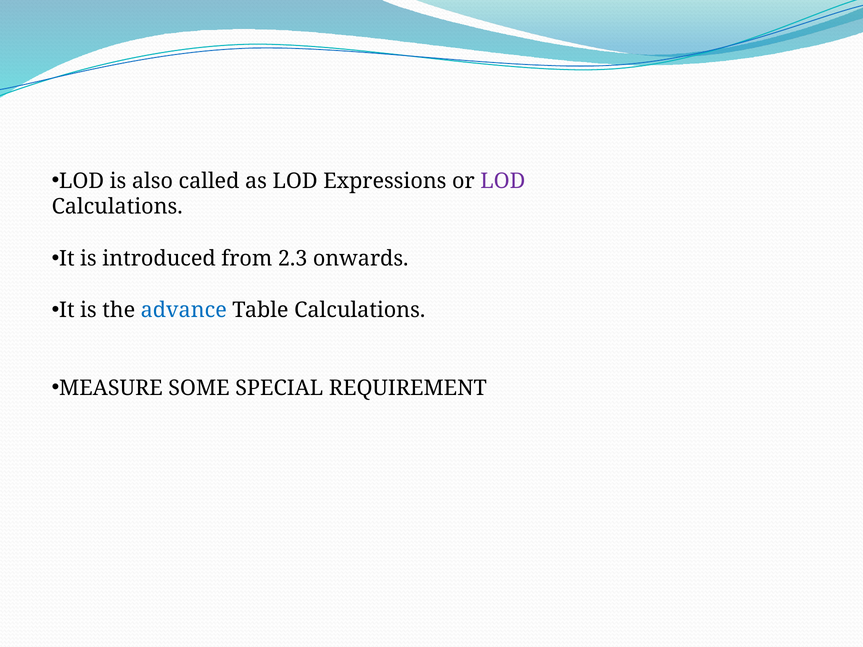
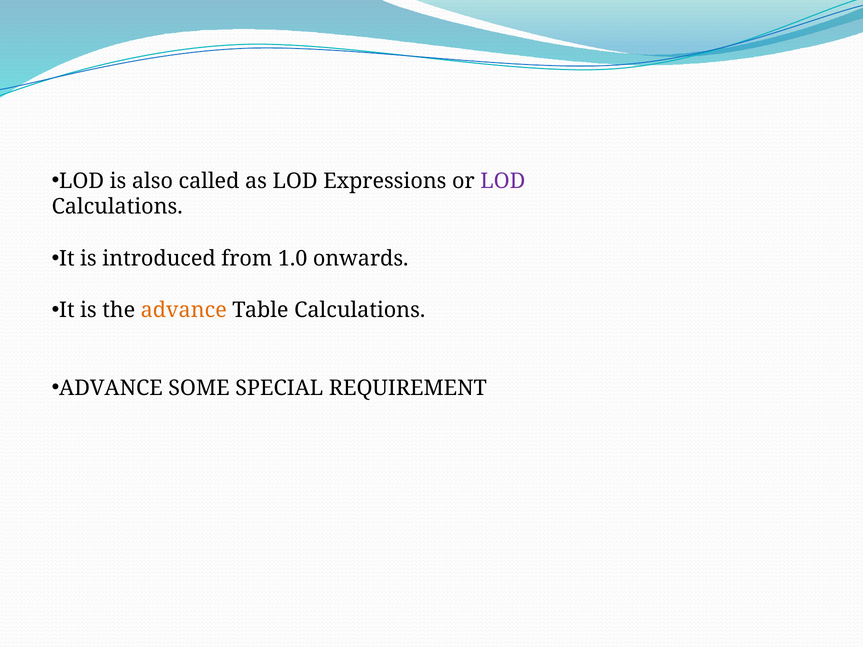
2.3: 2.3 -> 1.0
advance at (184, 310) colour: blue -> orange
MEASURE at (111, 388): MEASURE -> ADVANCE
